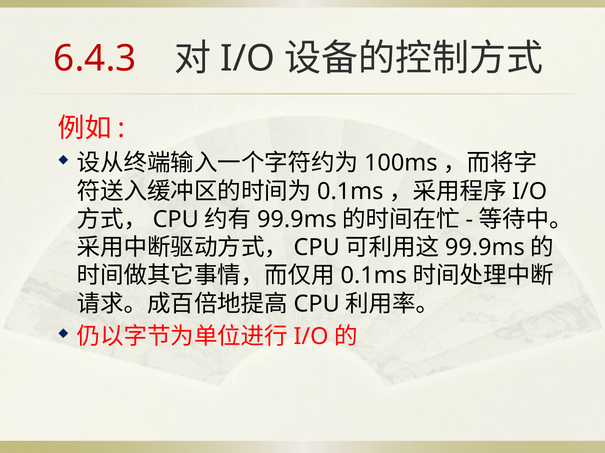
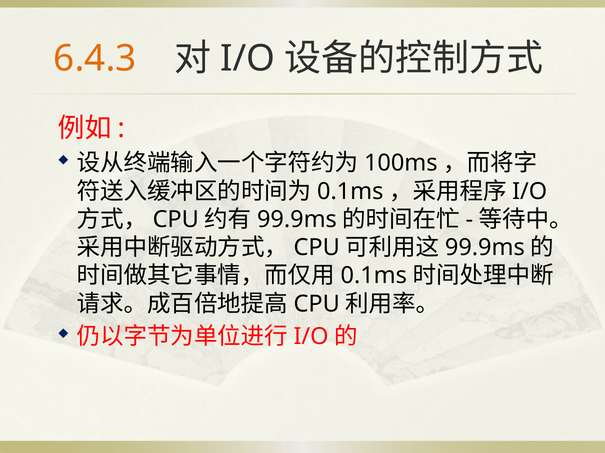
6.4.3 colour: red -> orange
